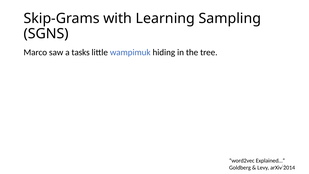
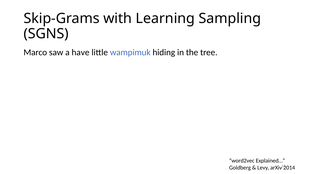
tasks: tasks -> have
